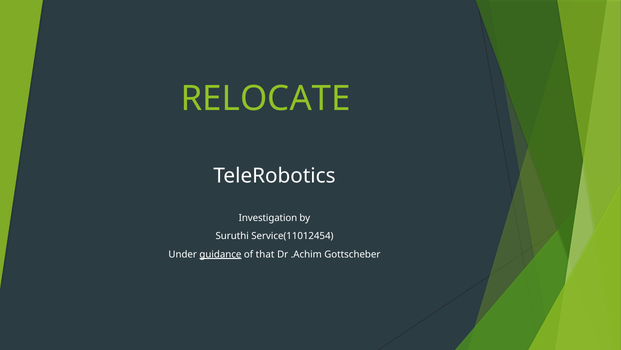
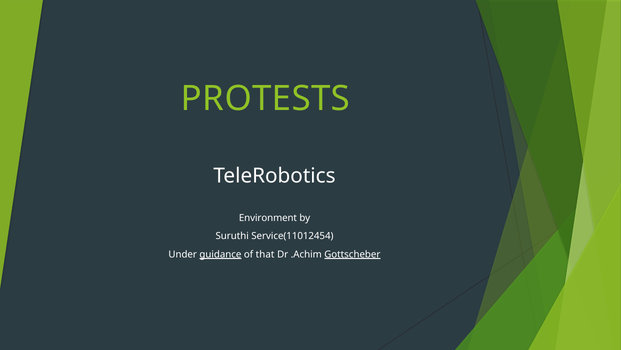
RELOCATE: RELOCATE -> PROTESTS
Investigation: Investigation -> Environment
Gottscheber underline: none -> present
